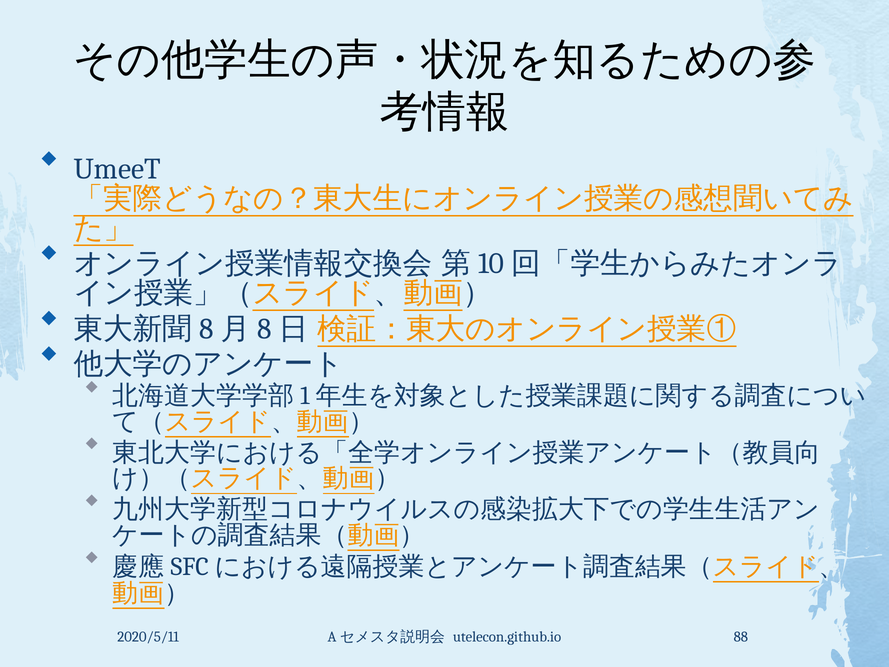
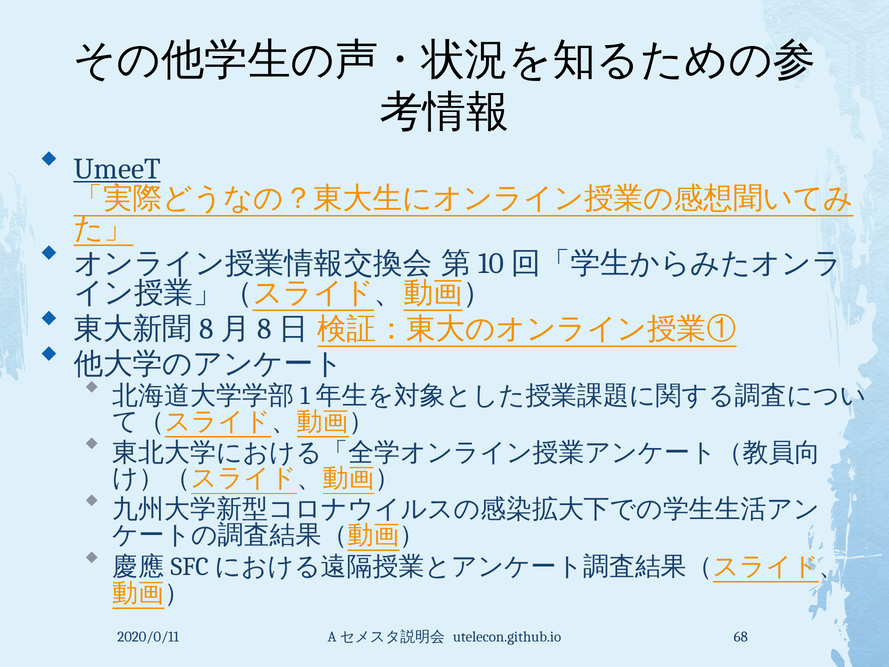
UmeeT underline: none -> present
2020/5/11: 2020/5/11 -> 2020/0/11
88: 88 -> 68
